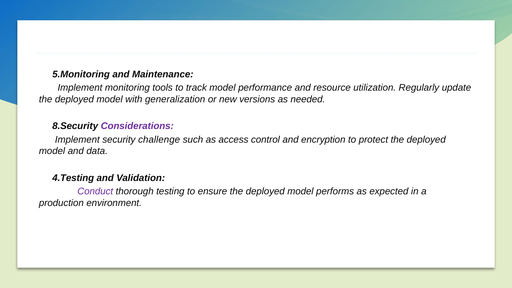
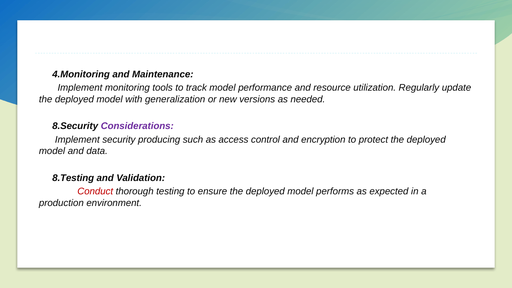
5.Monitoring: 5.Monitoring -> 4.Monitoring
challenge: challenge -> producing
4.Testing: 4.Testing -> 8.Testing
Conduct colour: purple -> red
